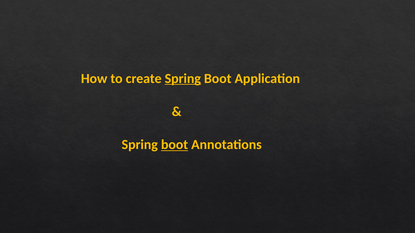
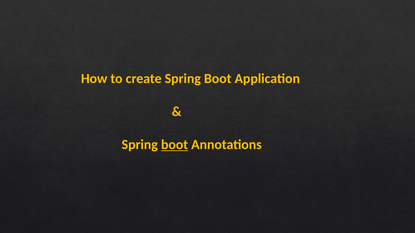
Spring at (183, 79) underline: present -> none
